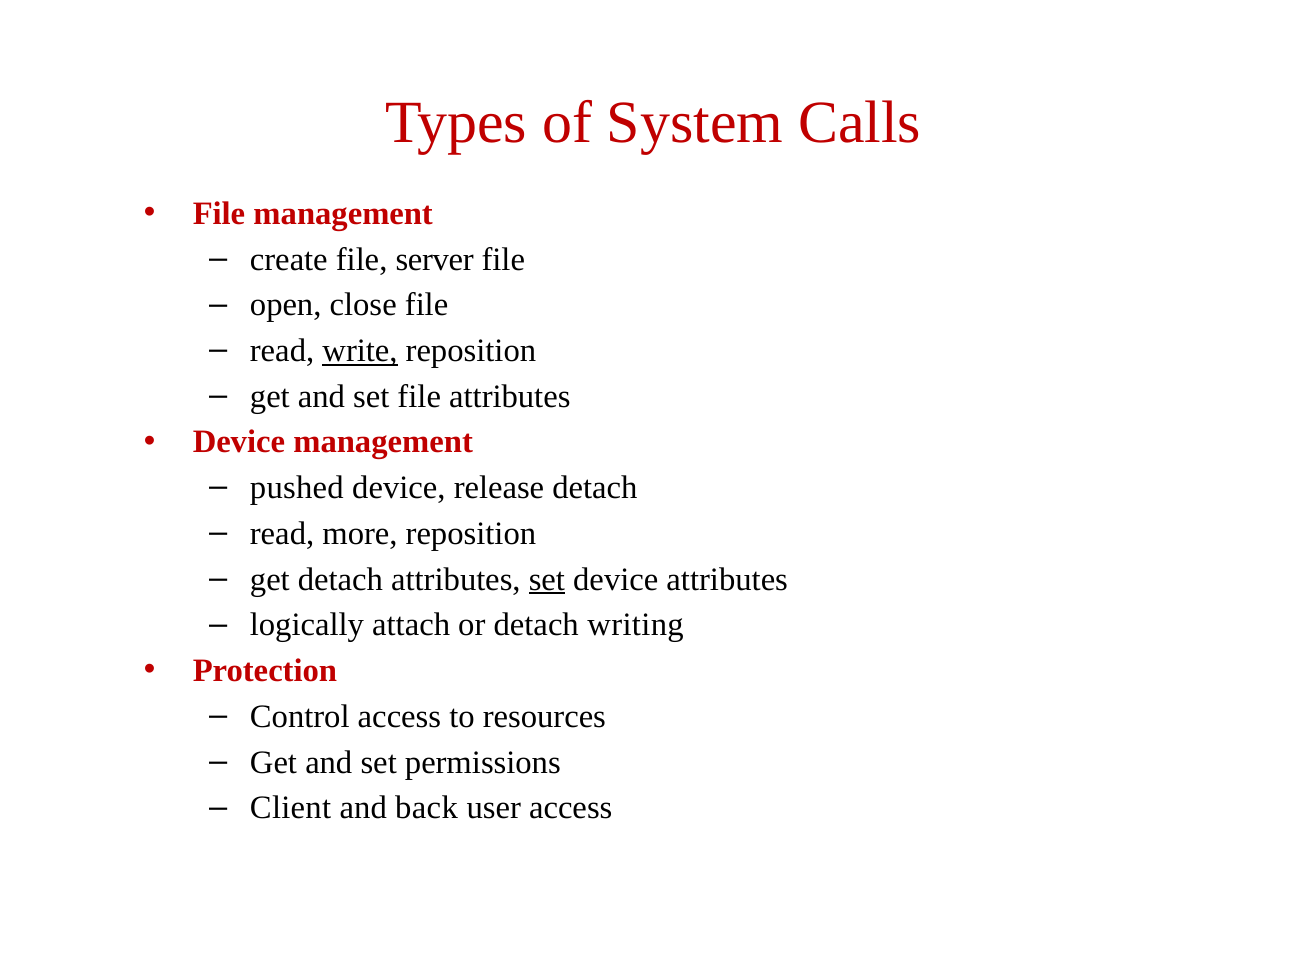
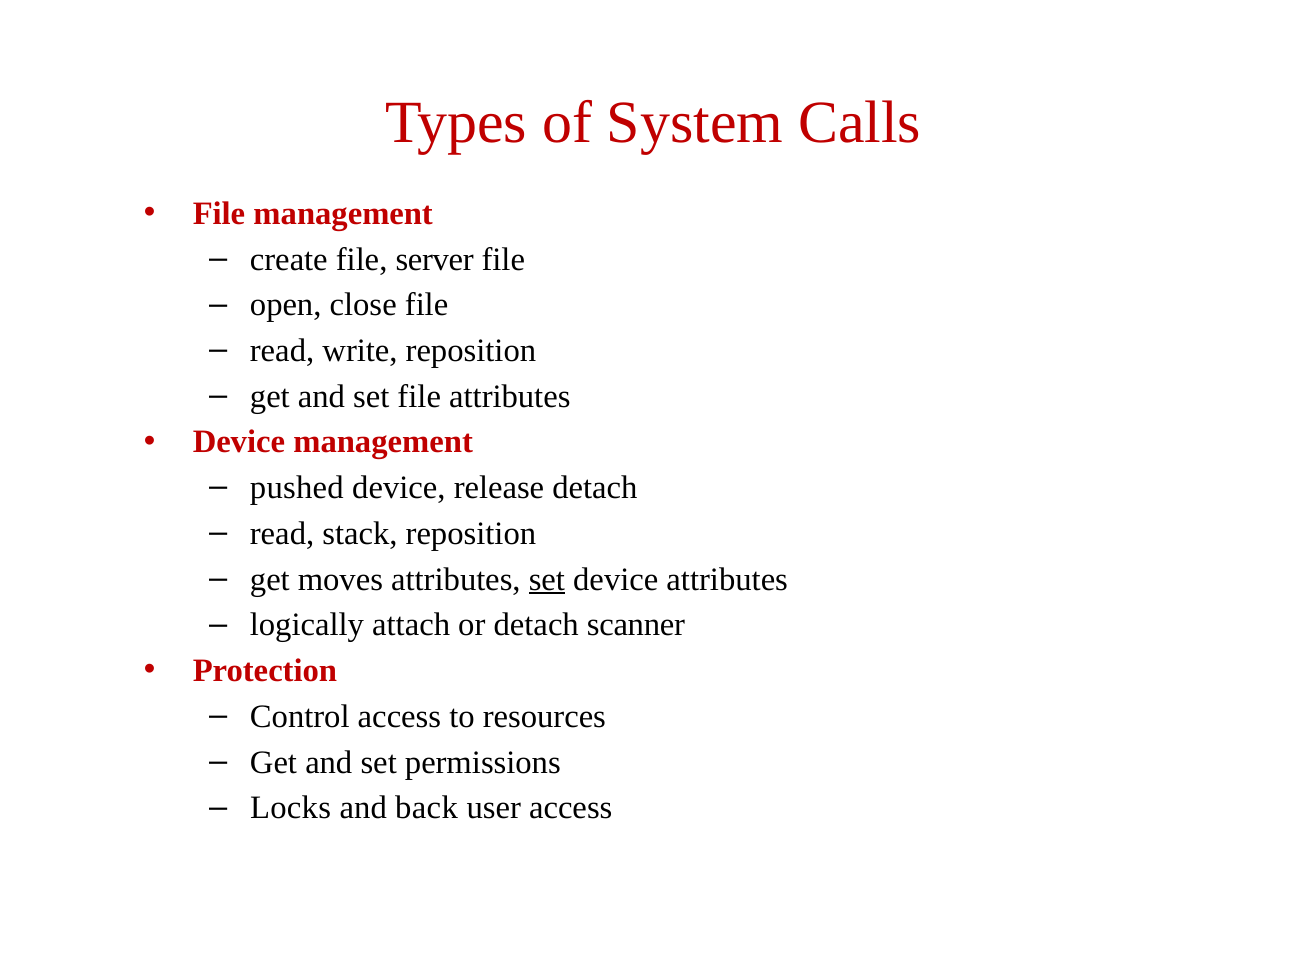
write underline: present -> none
more: more -> stack
get detach: detach -> moves
writing: writing -> scanner
Client: Client -> Locks
